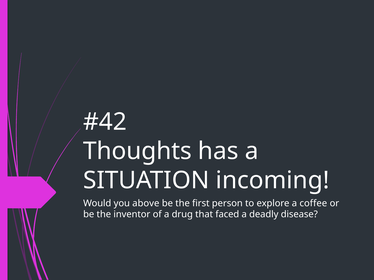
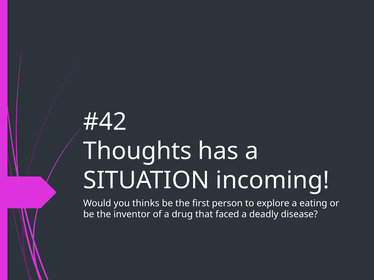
above: above -> thinks
coffee: coffee -> eating
